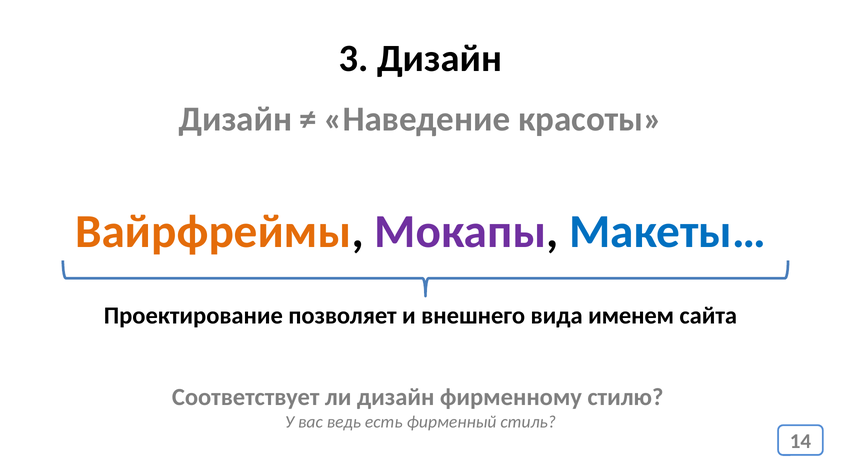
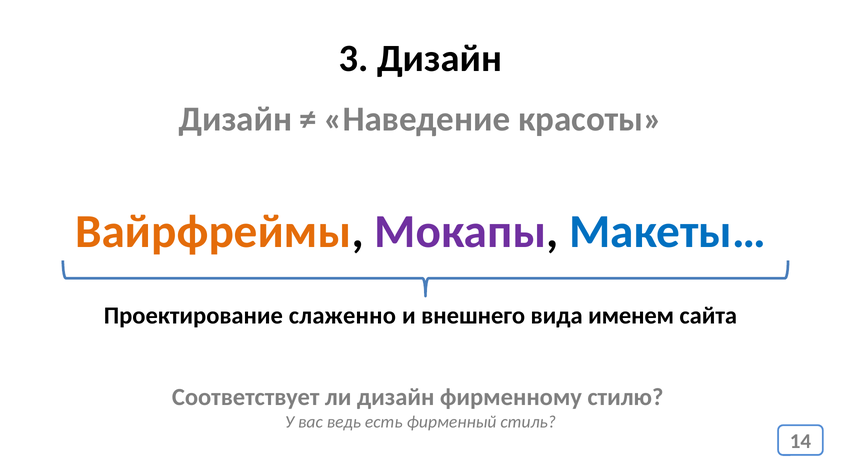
позволяет: позволяет -> слаженно
